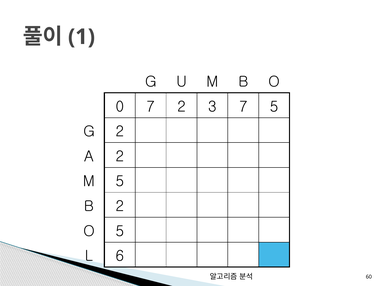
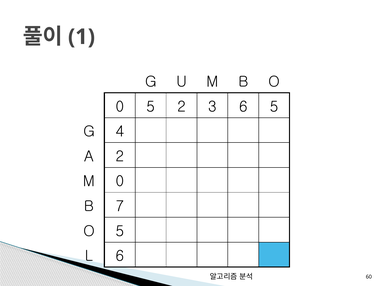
0 7: 7 -> 5
3 7: 7 -> 6
G 2: 2 -> 4
M 5: 5 -> 0
B 2: 2 -> 7
